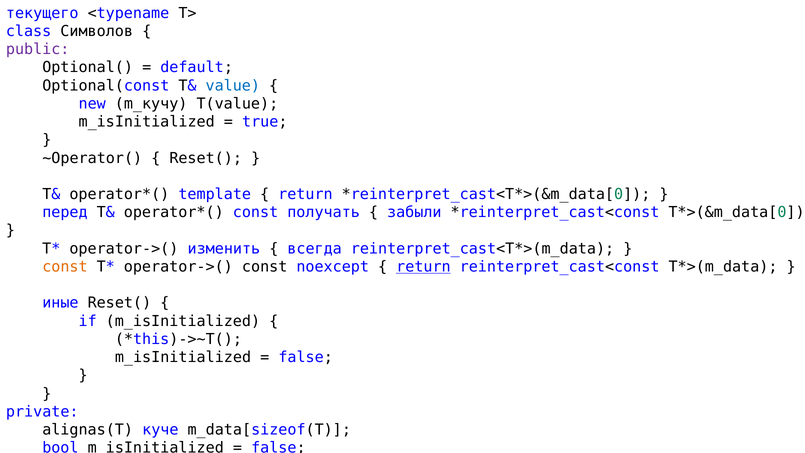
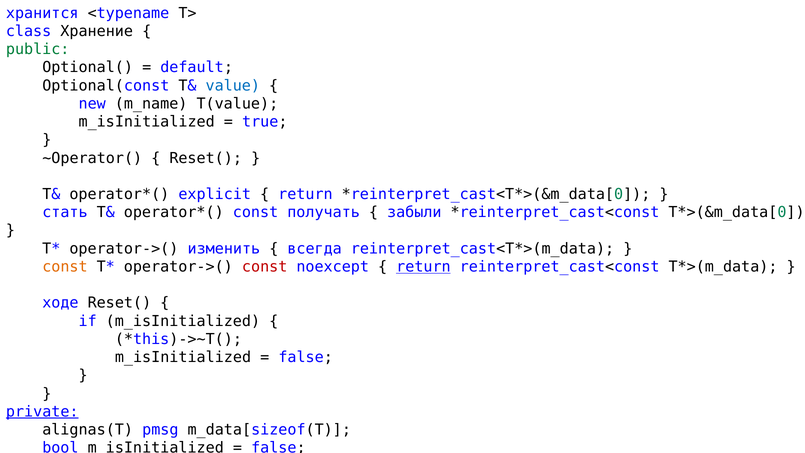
текущего: текущего -> хранится
Символов: Символов -> Хранение
public colour: purple -> green
m_кучу: m_кучу -> m_name
template: template -> explicit
перед: перед -> стать
const at (265, 267) colour: black -> red
иные: иные -> ходе
private underline: none -> present
куче: куче -> pmsg
